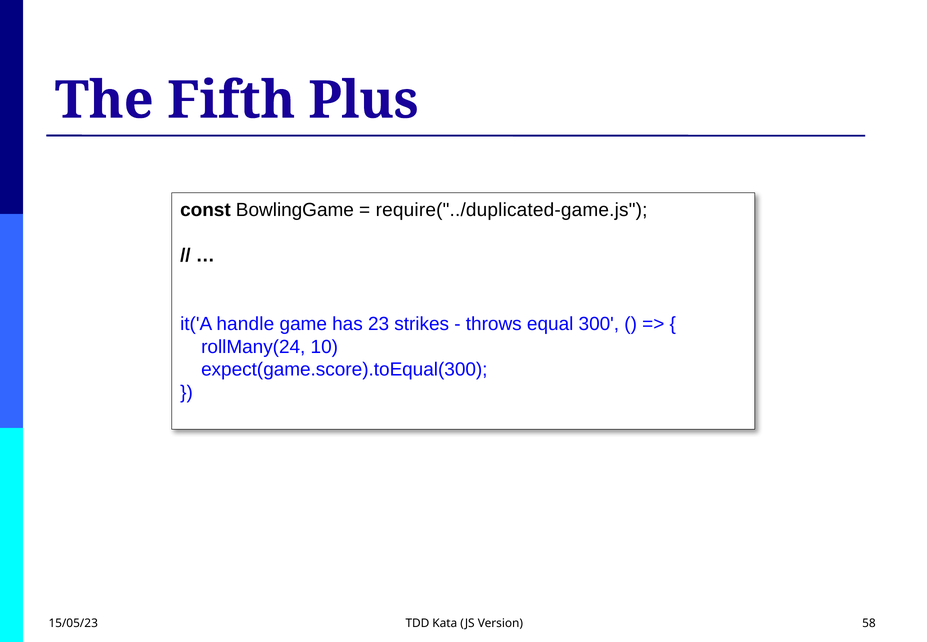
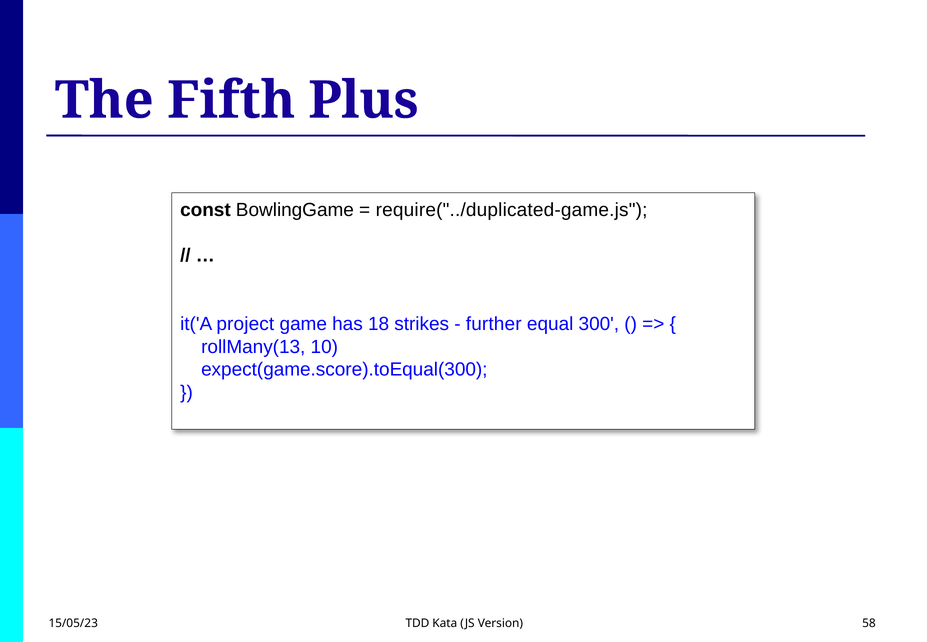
handle: handle -> project
23: 23 -> 18
throws: throws -> further
rollMany(24: rollMany(24 -> rollMany(13
